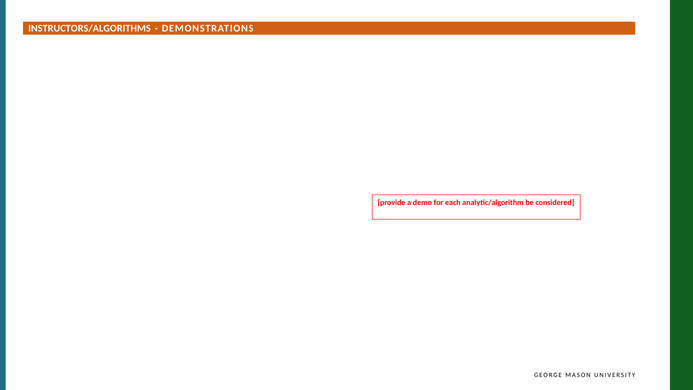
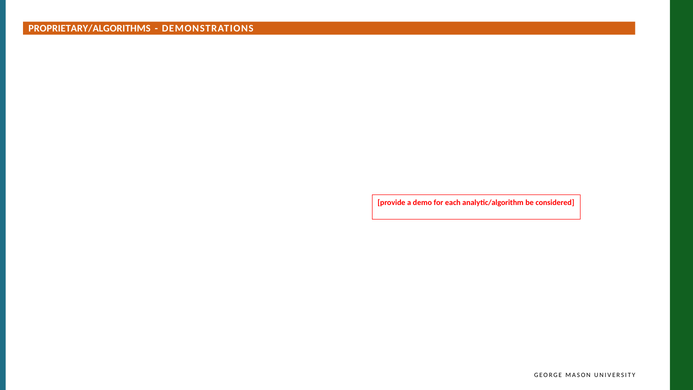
INSTRUCTORS/ALGORITHMS: INSTRUCTORS/ALGORITHMS -> PROPRIETARY/ALGORITHMS
